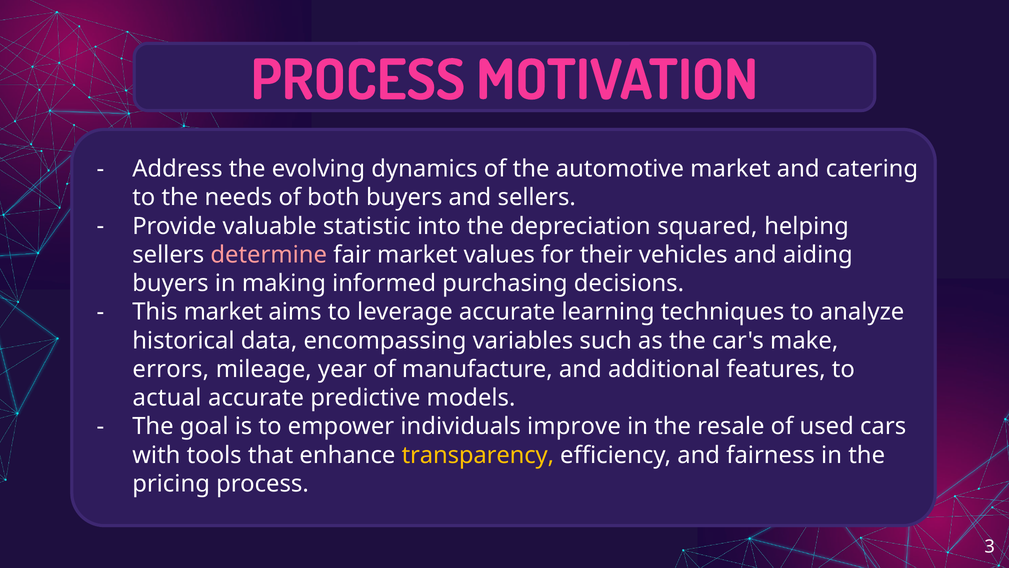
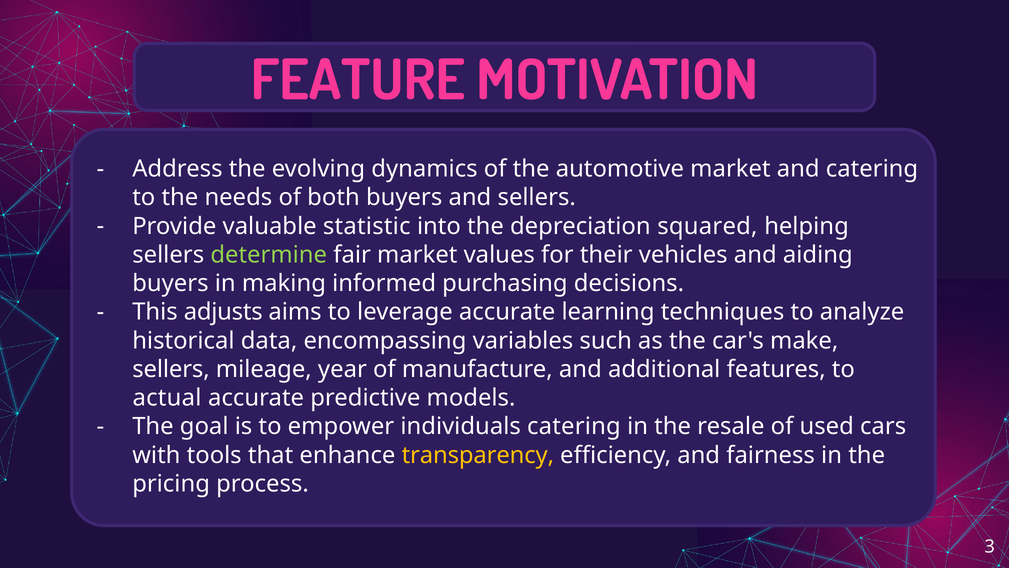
PROCESS at (358, 81): PROCESS -> FEATURE
determine colour: pink -> light green
This market: market -> adjusts
errors at (171, 369): errors -> sellers
individuals improve: improve -> catering
